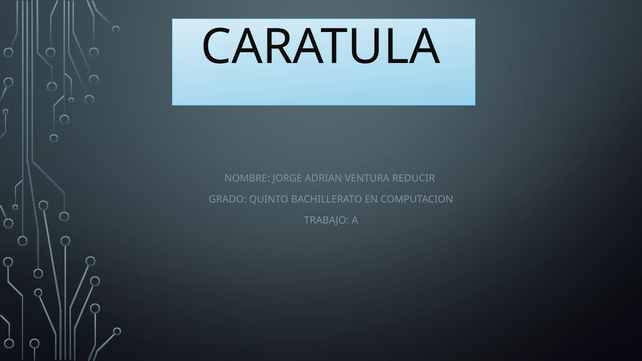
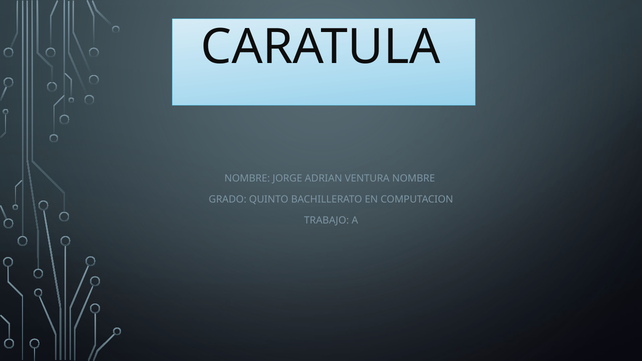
VENTURA REDUCIR: REDUCIR -> NOMBRE
